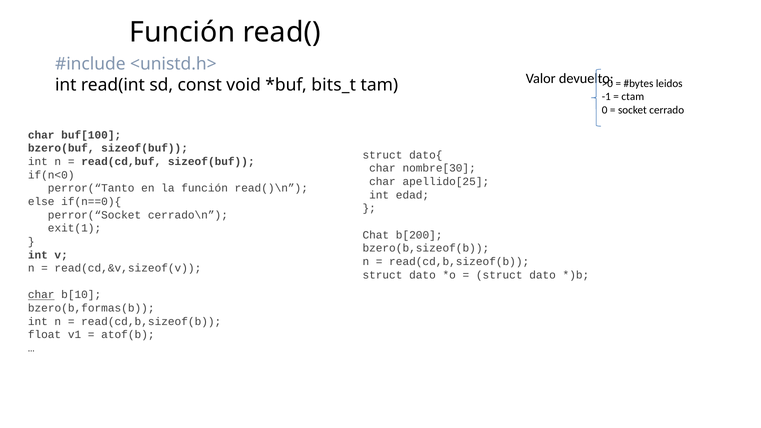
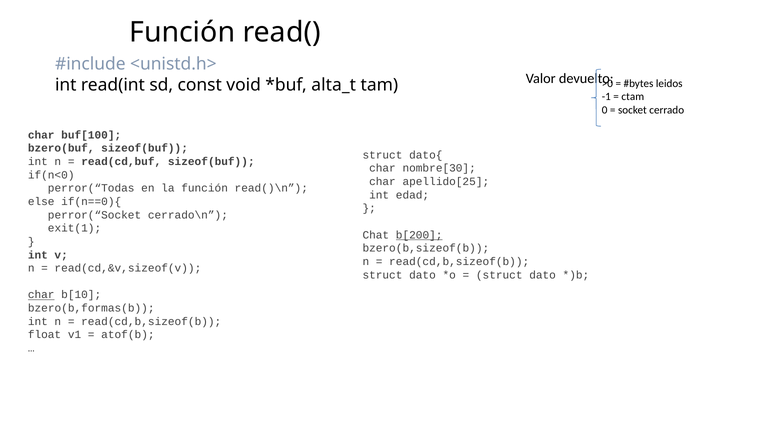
bits_t: bits_t -> alta_t
perror(“Tanto: perror(“Tanto -> perror(“Todas
b[200 underline: none -> present
